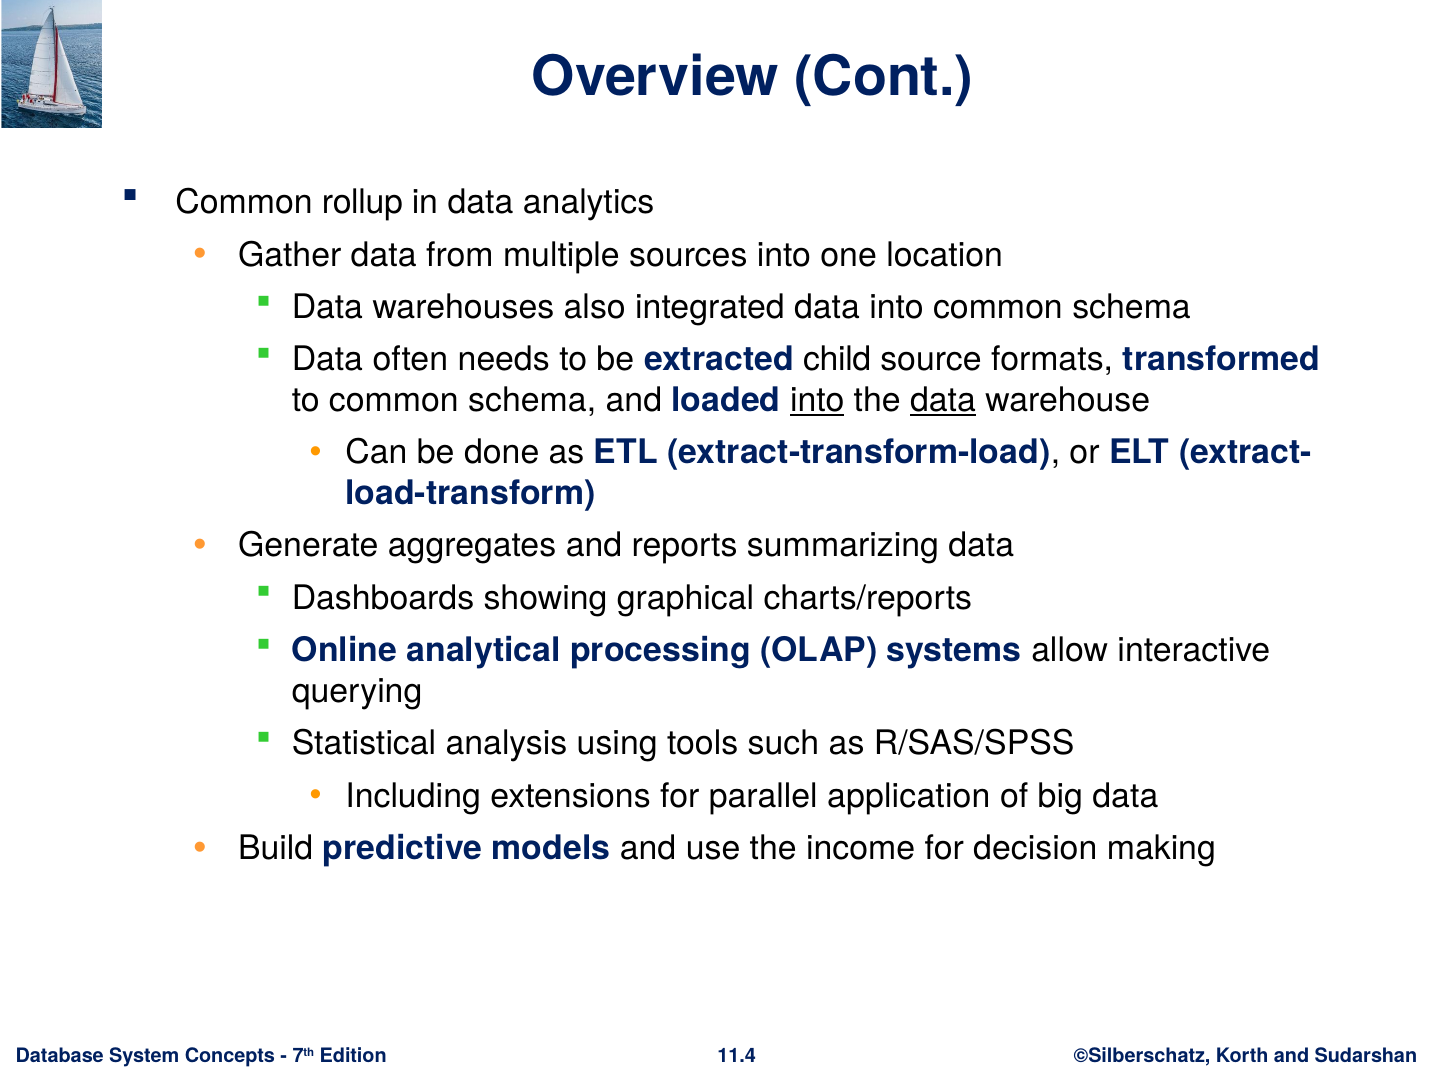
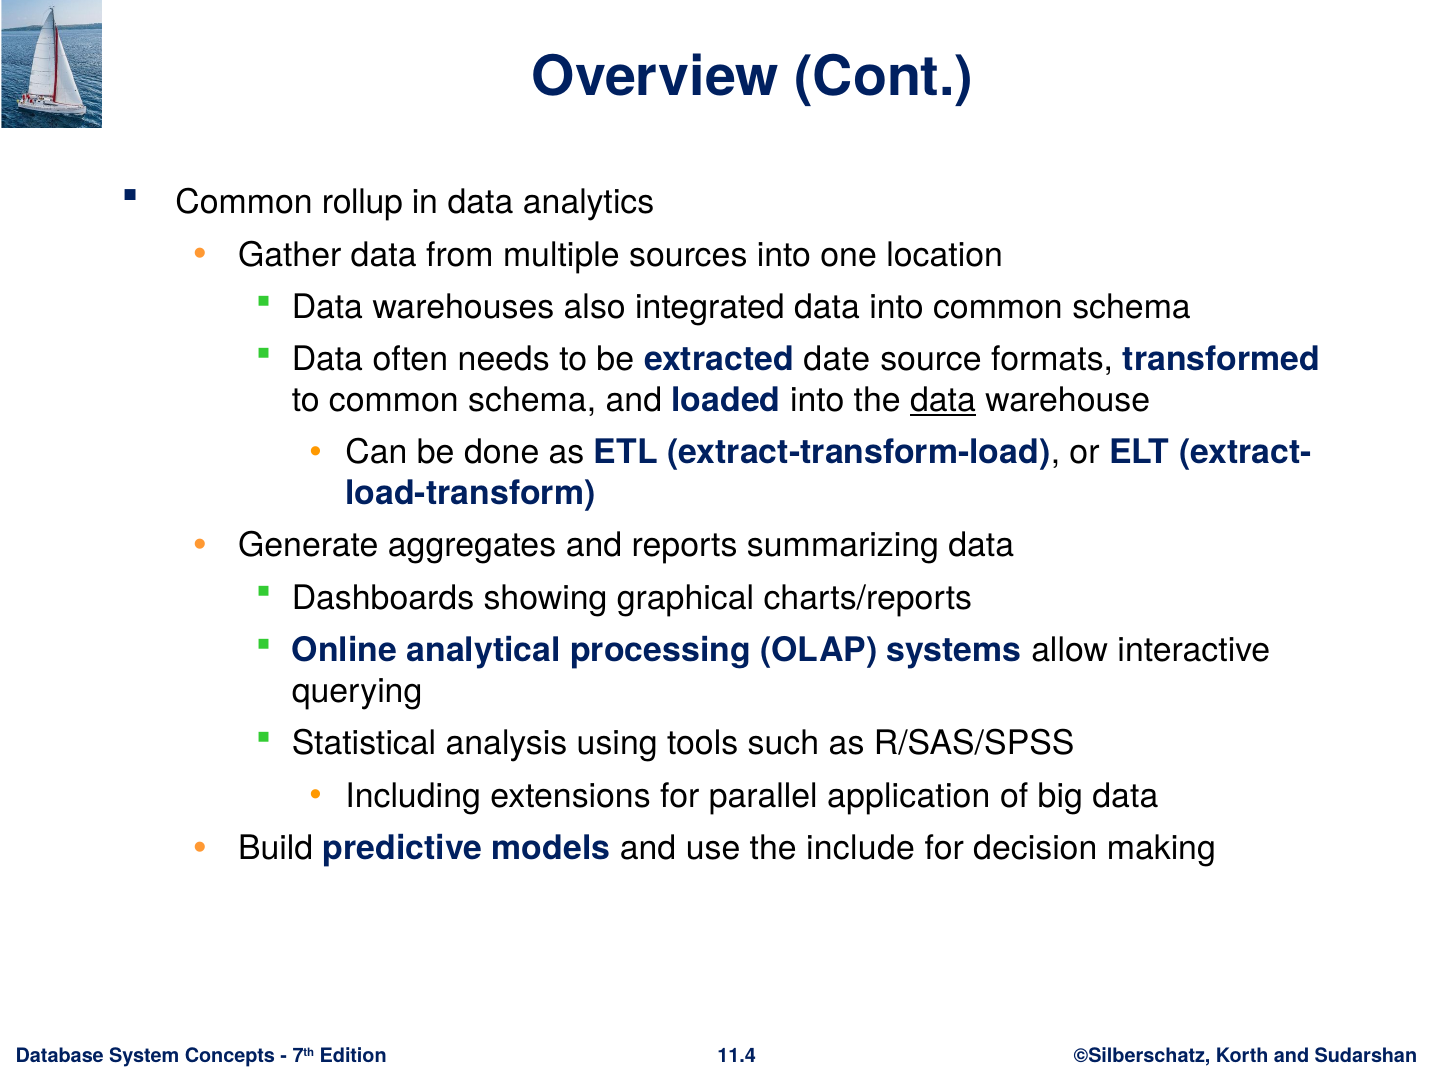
child: child -> date
into at (817, 400) underline: present -> none
income: income -> include
